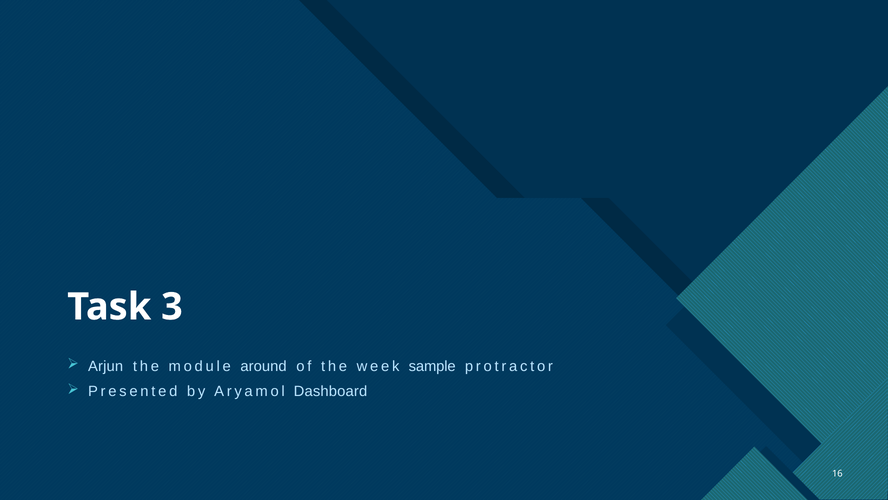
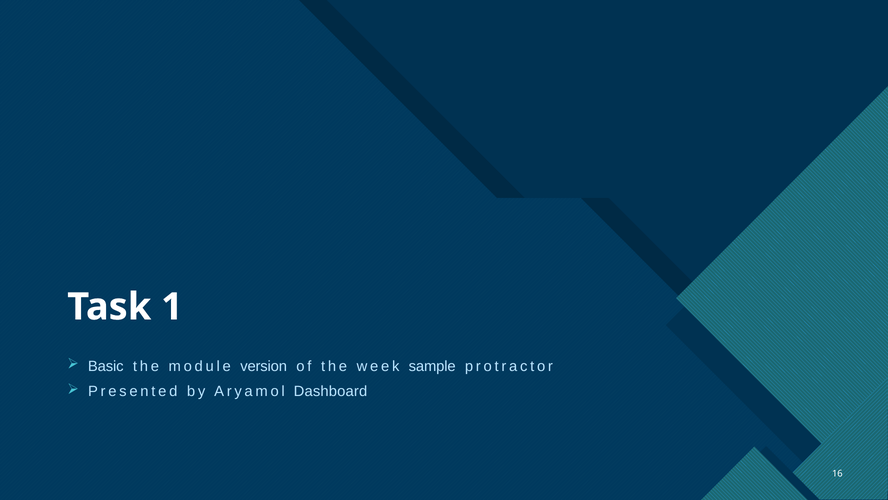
3: 3 -> 1
Arjun: Arjun -> Basic
around: around -> version
